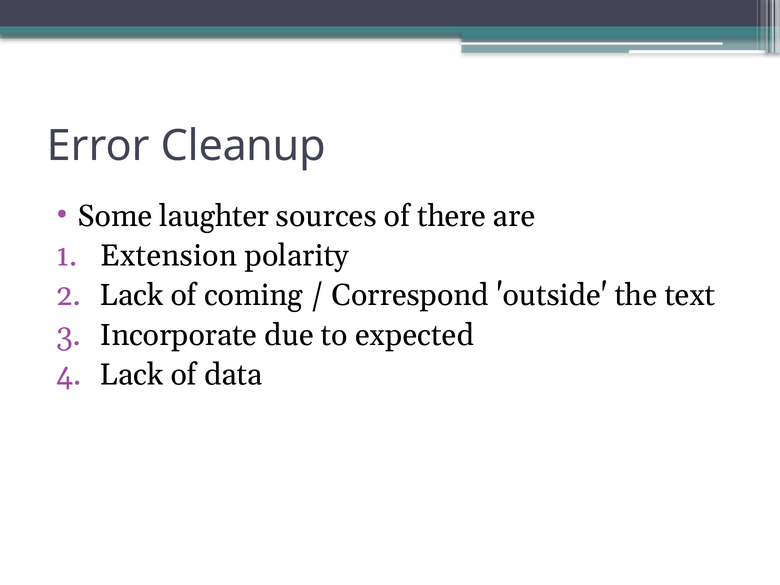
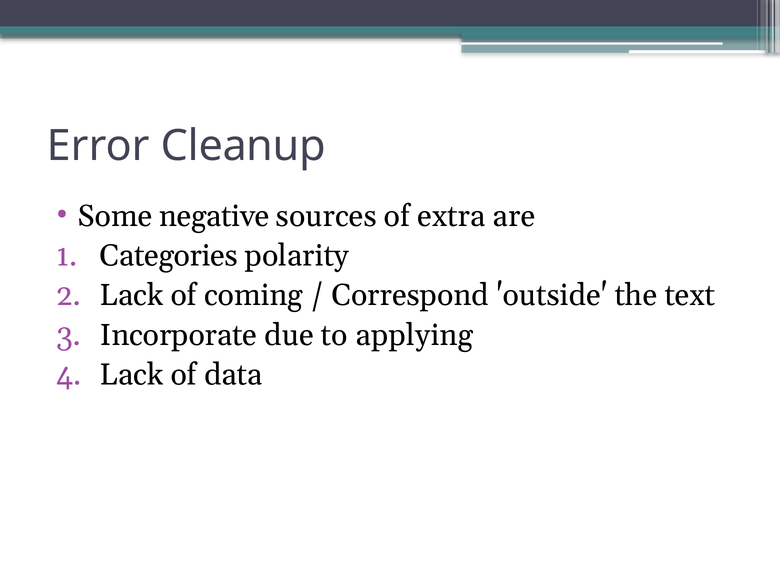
laughter: laughter -> negative
there: there -> extra
Extension: Extension -> Categories
expected: expected -> applying
